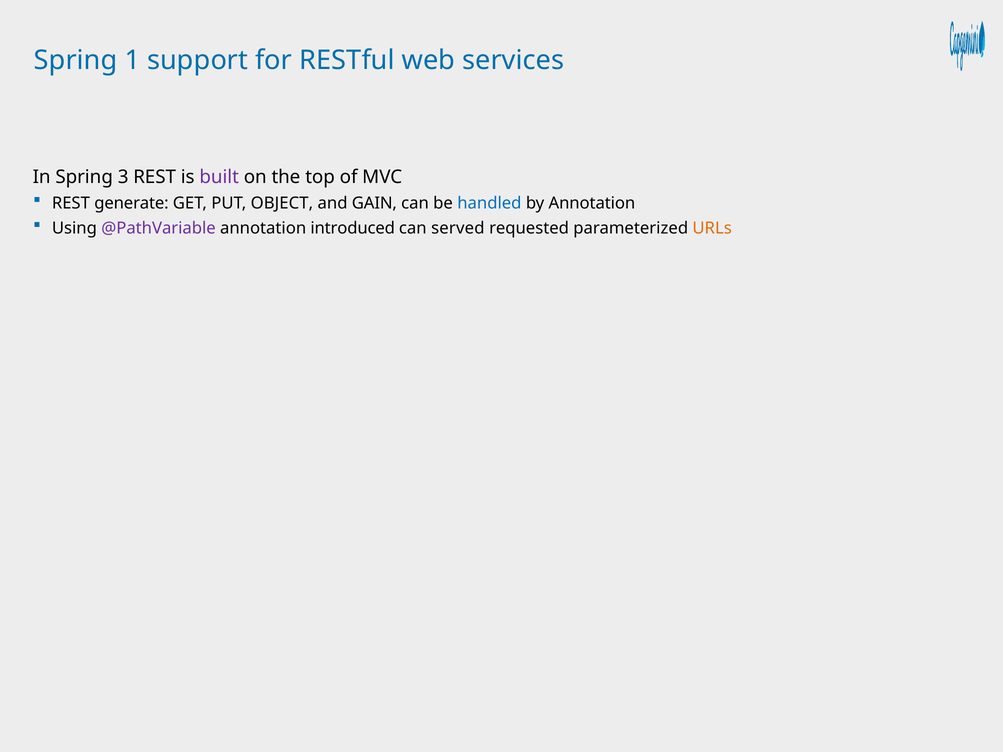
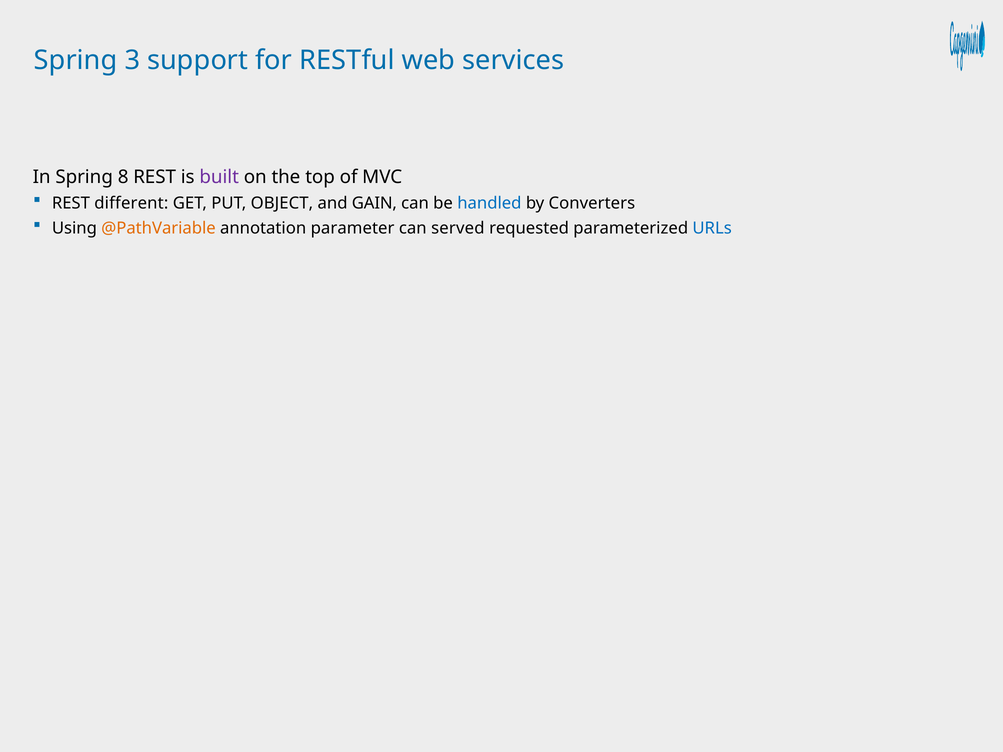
1: 1 -> 3
3: 3 -> 8
generate: generate -> different
by Annotation: Annotation -> Converters
@PathVariable colour: purple -> orange
introduced: introduced -> parameter
URLs colour: orange -> blue
